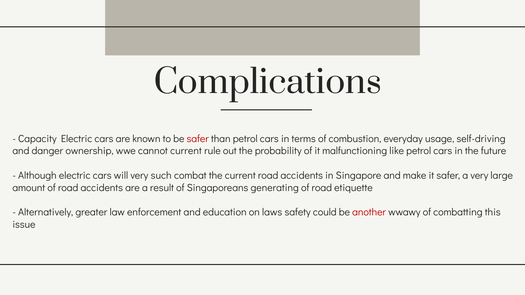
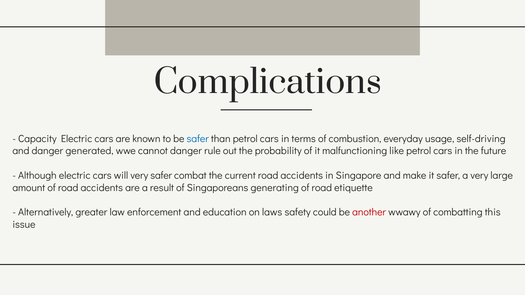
safer at (198, 139) colour: red -> blue
ownership: ownership -> generated
cannot current: current -> danger
very such: such -> safer
